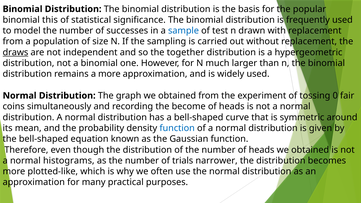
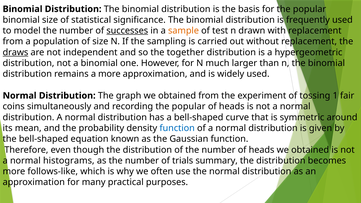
binomial this: this -> size
successes underline: none -> present
sample colour: blue -> orange
0: 0 -> 1
recording the become: become -> popular
narrower: narrower -> summary
plotted-like: plotted-like -> follows-like
